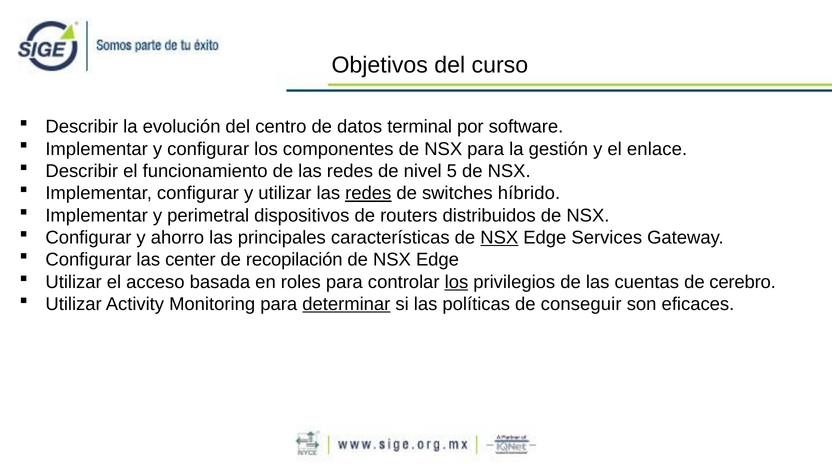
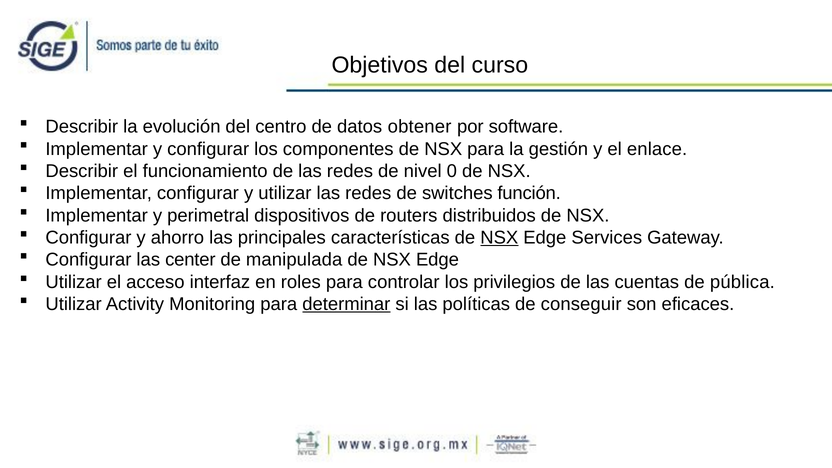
terminal: terminal -> obtener
5: 5 -> 0
redes at (368, 193) underline: present -> none
híbrido: híbrido -> función
recopilación: recopilación -> manipulada
basada: basada -> interfaz
los at (456, 282) underline: present -> none
cerebro: cerebro -> pública
